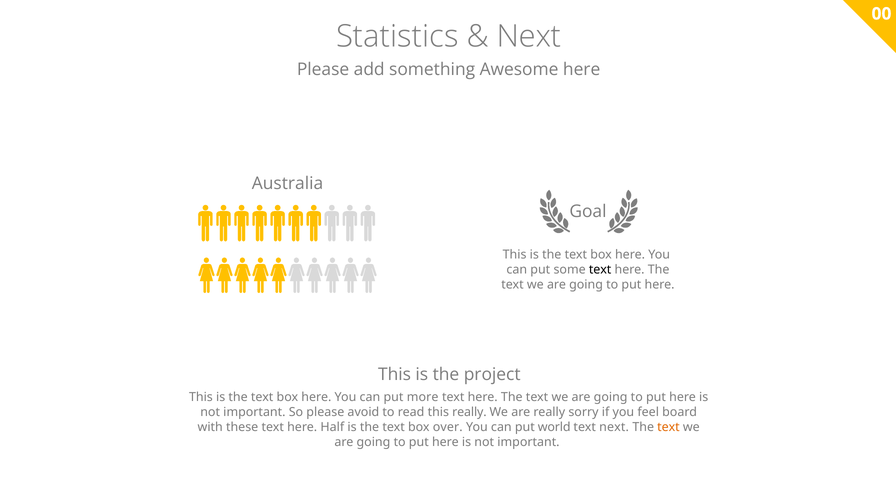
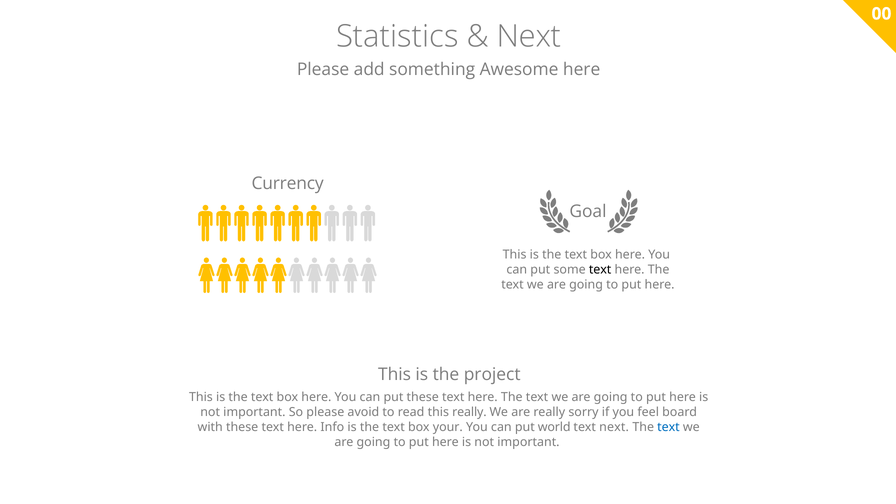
Australia: Australia -> Currency
put more: more -> these
Half: Half -> Info
over: over -> your
text at (668, 427) colour: orange -> blue
